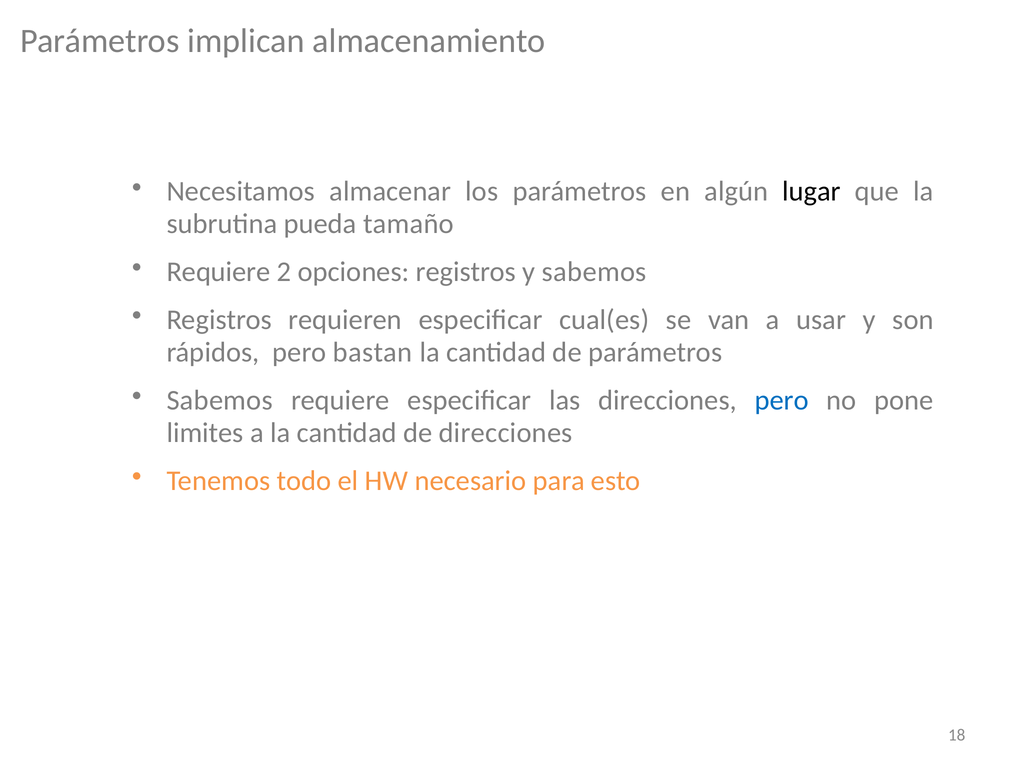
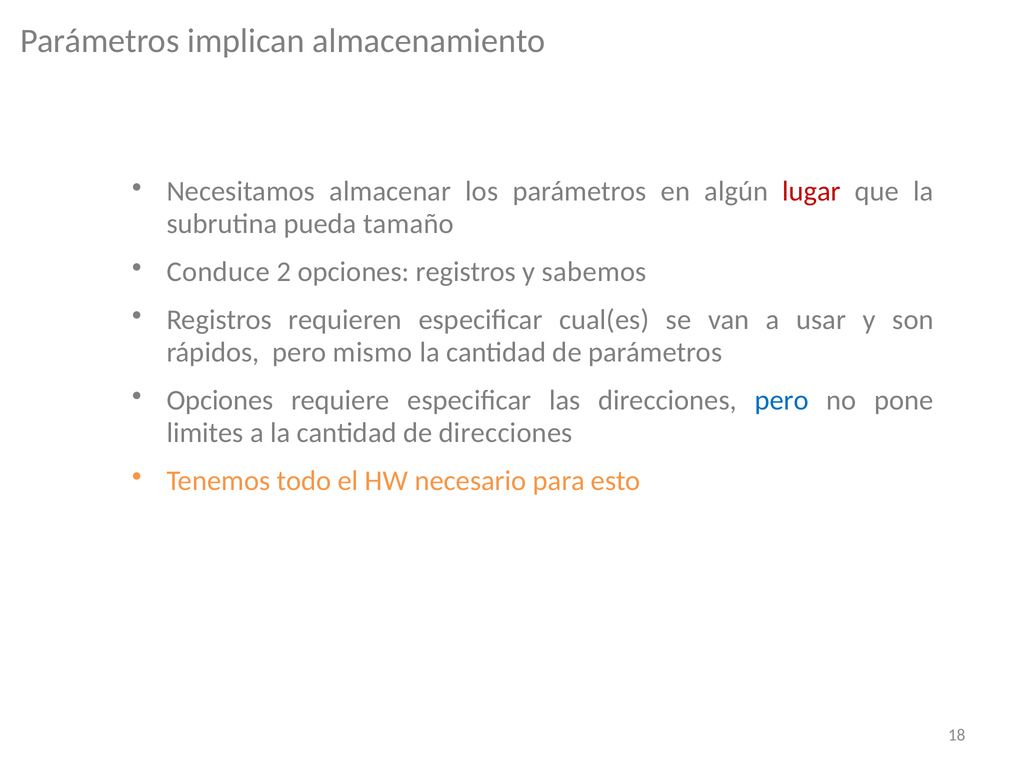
lugar colour: black -> red
Requiere at (218, 272): Requiere -> Conduce
bastan: bastan -> mismo
Sabemos at (220, 400): Sabemos -> Opciones
